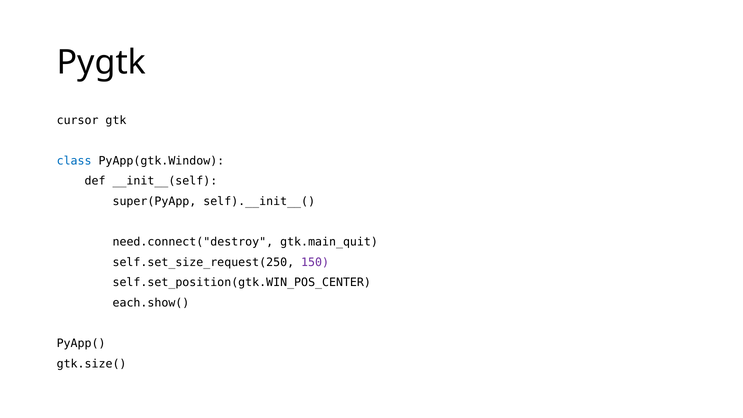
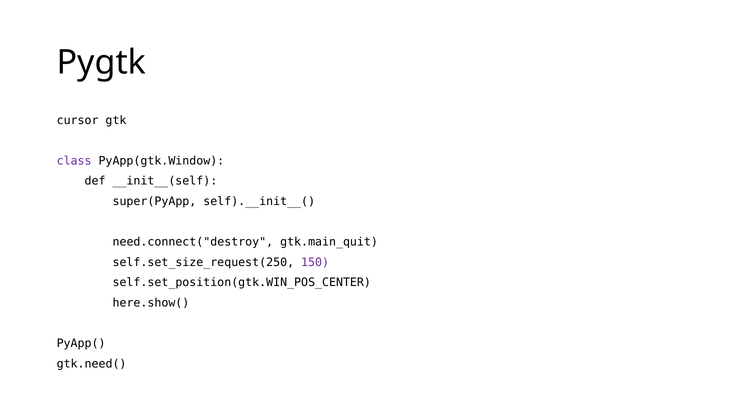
class colour: blue -> purple
each.show(: each.show( -> here.show(
gtk.size(: gtk.size( -> gtk.need(
